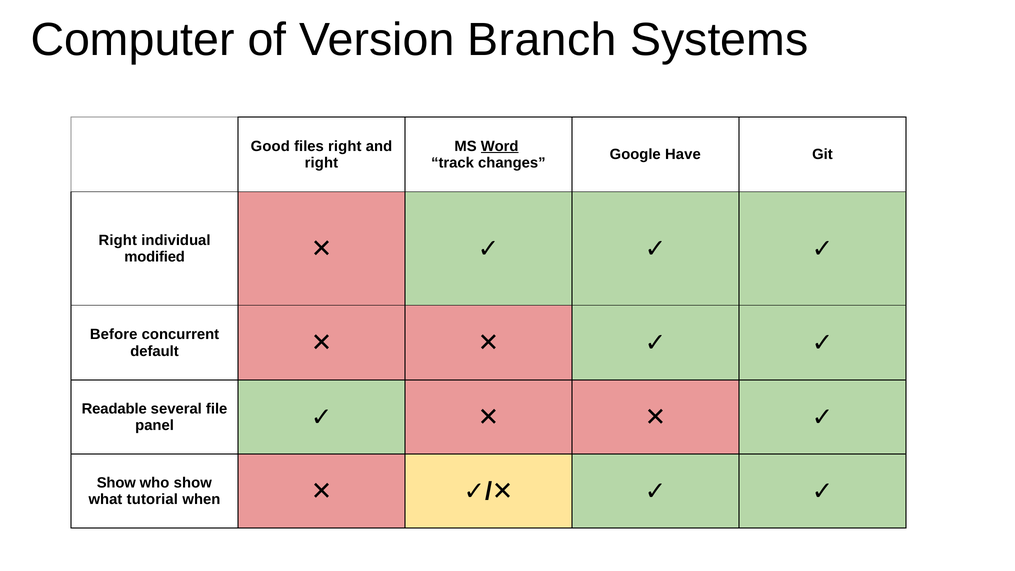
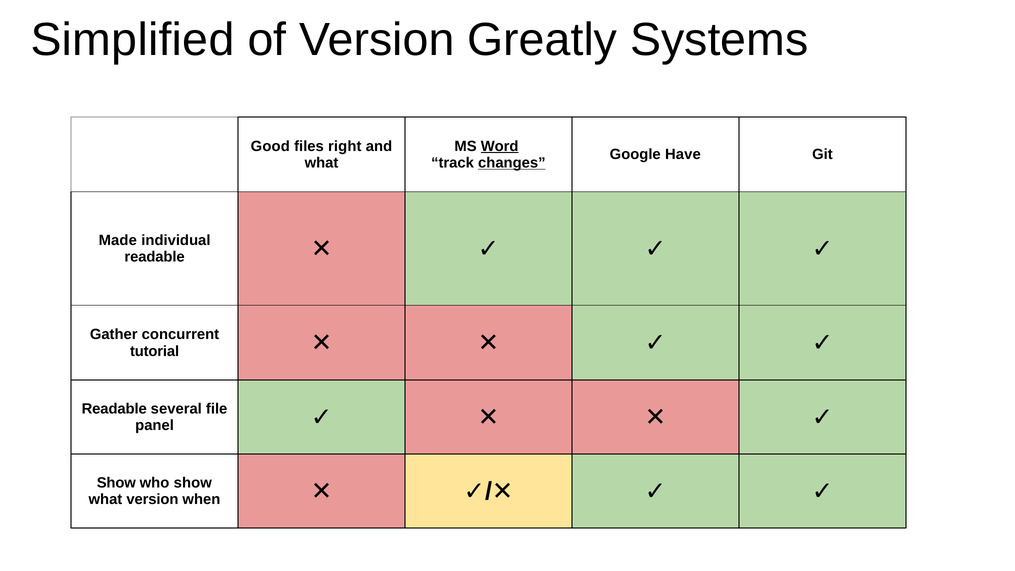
Computer: Computer -> Simplified
Branch: Branch -> Greatly
right at (321, 163): right -> what
changes underline: none -> present
Right at (118, 240): Right -> Made
modified at (155, 257): modified -> readable
Before: Before -> Gather
default: default -> tutorial
what tutorial: tutorial -> version
